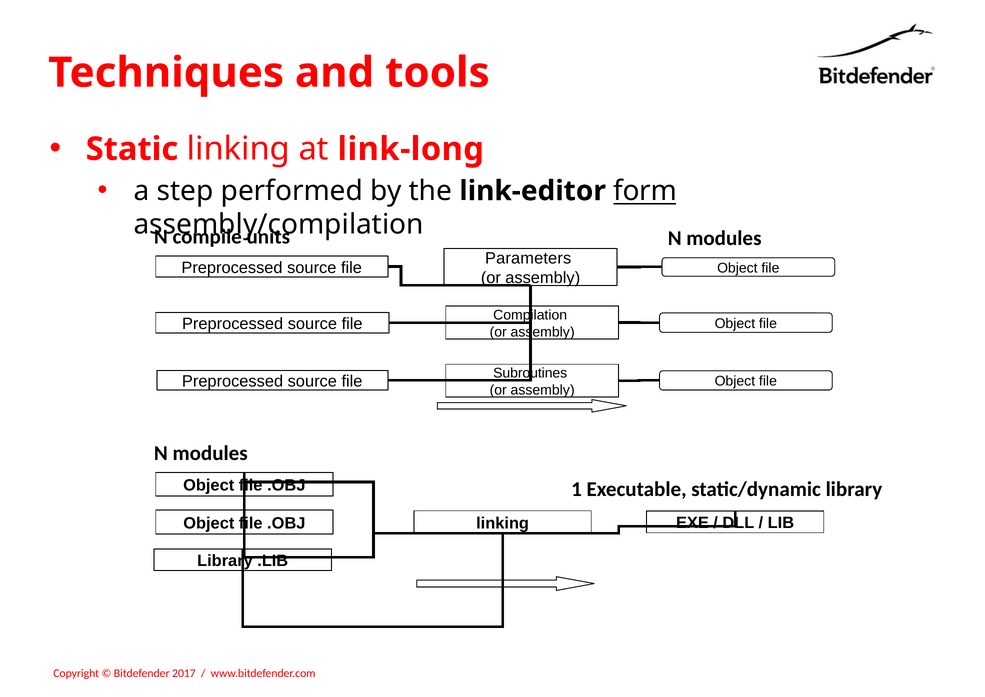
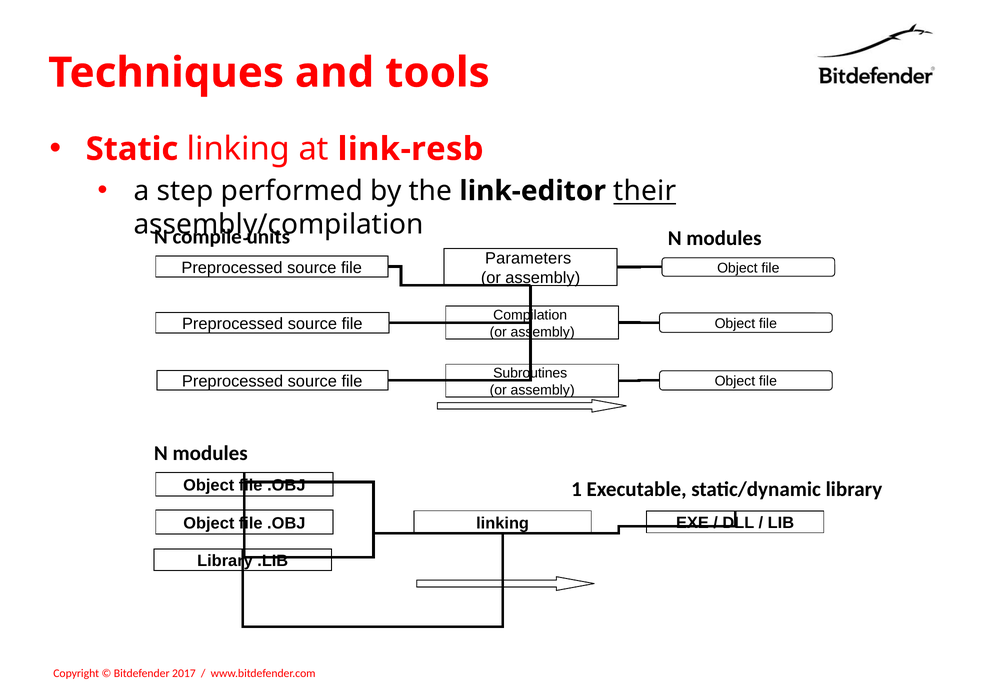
link-long: link-long -> link-resb
form: form -> their
